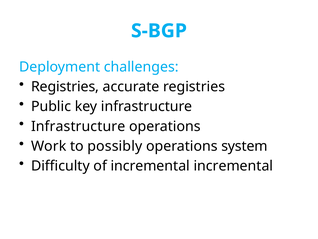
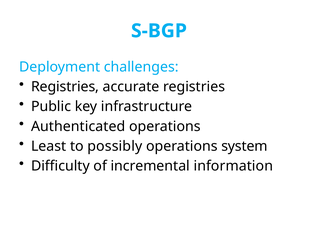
Infrastructure at (78, 126): Infrastructure -> Authenticated
Work: Work -> Least
incremental incremental: incremental -> information
